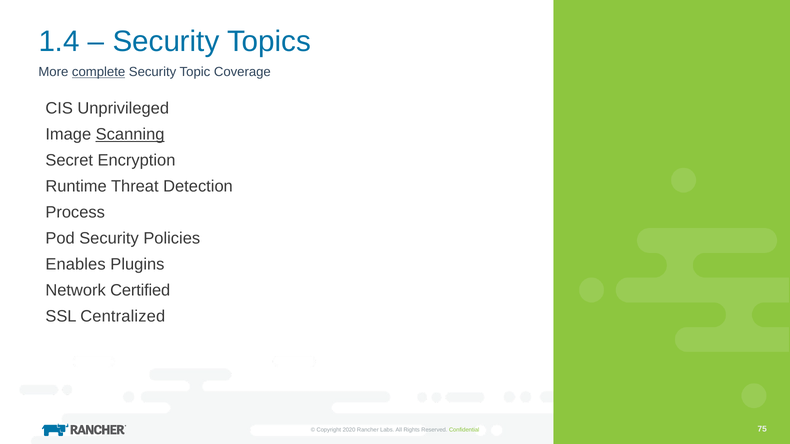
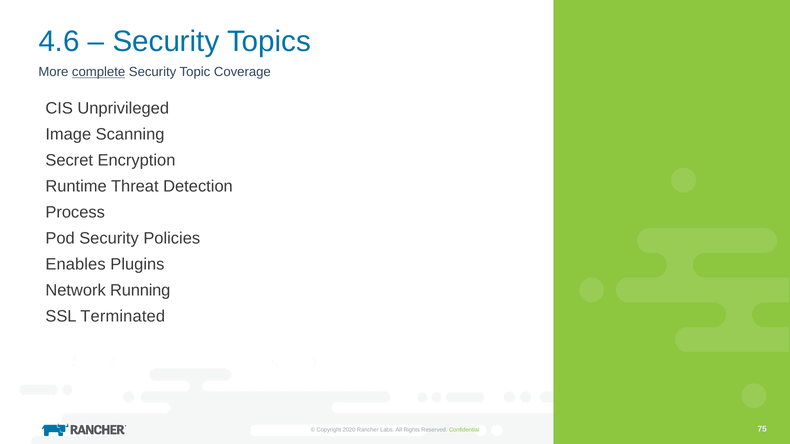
1.4: 1.4 -> 4.6
Scanning underline: present -> none
Certified: Certified -> Running
Centralized: Centralized -> Terminated
